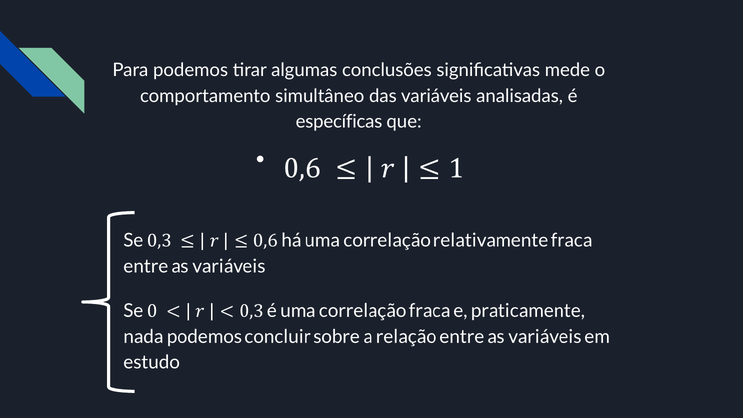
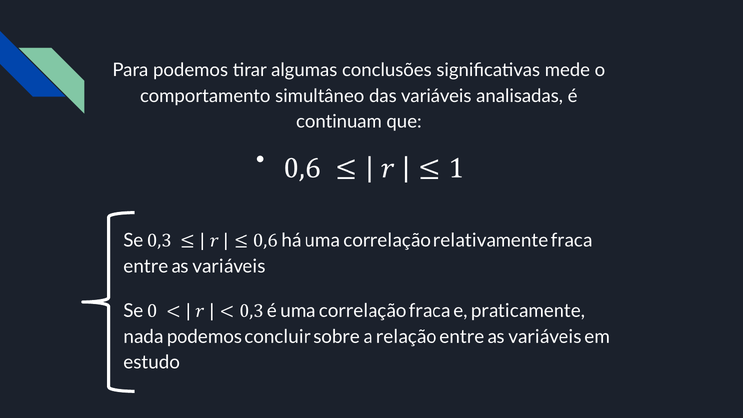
específicas: específicas -> continuam
